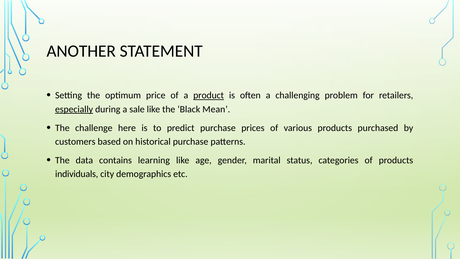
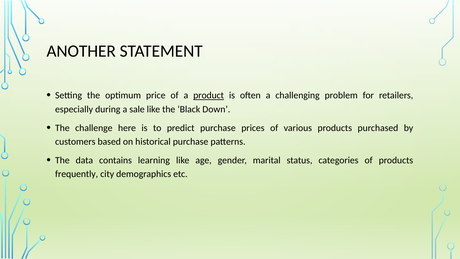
especially underline: present -> none
Mean: Mean -> Down
individuals: individuals -> frequently
